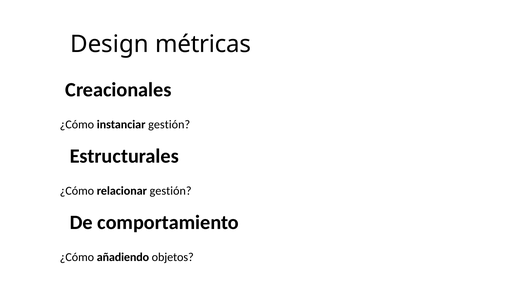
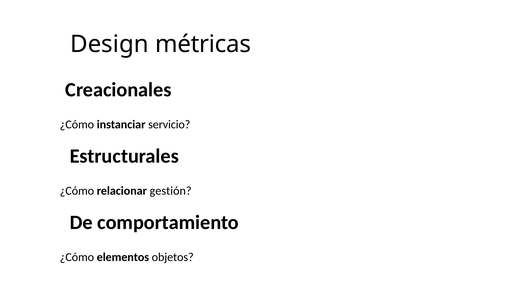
instanciar gestión: gestión -> servicio
añadiendo: añadiendo -> elementos
